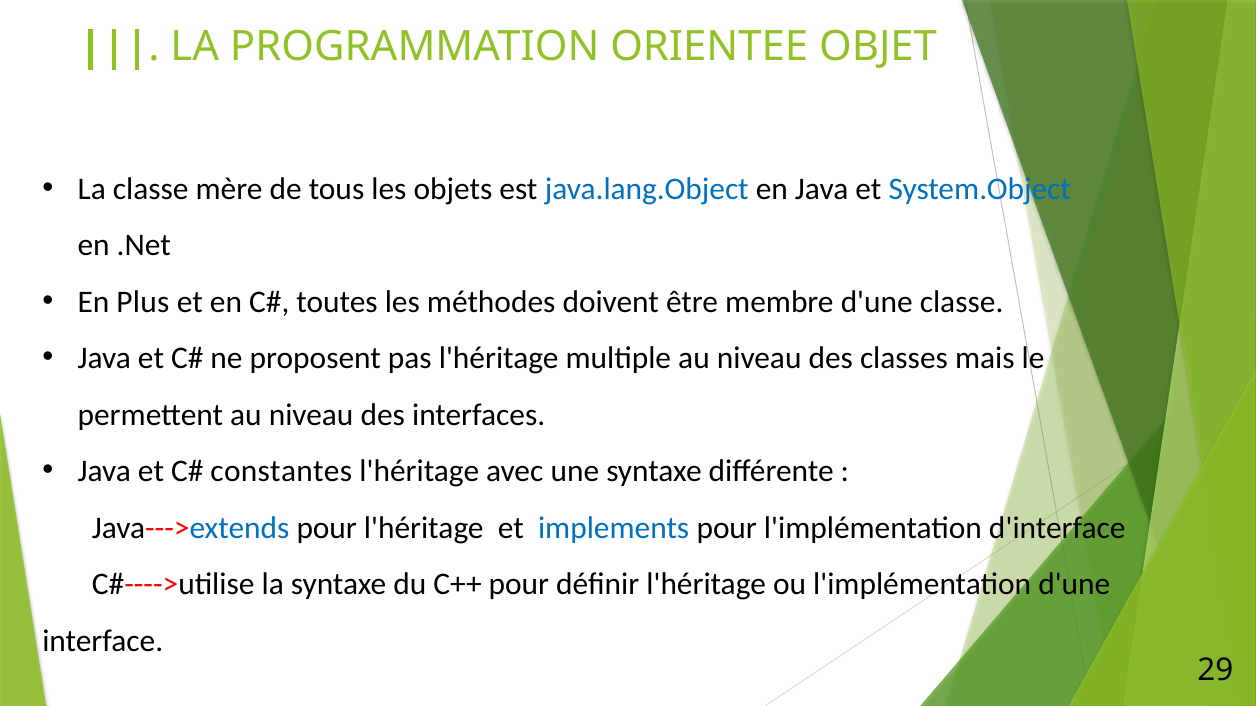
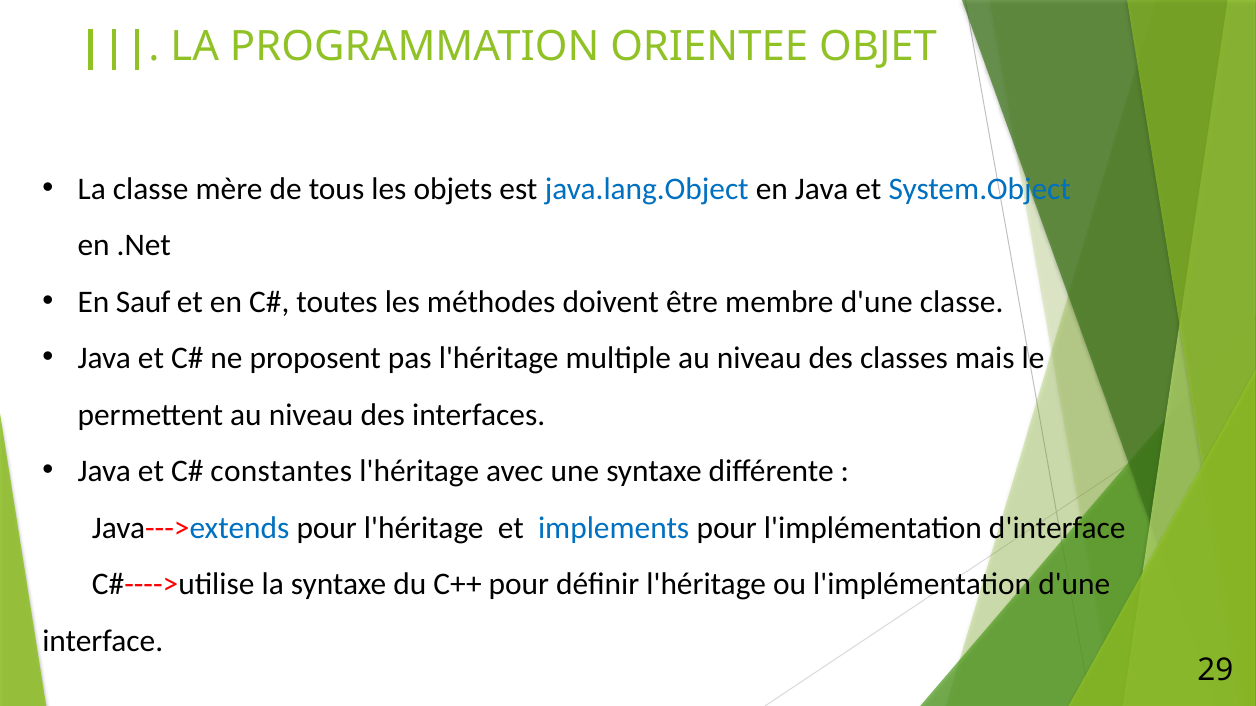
Plus: Plus -> Sauf
